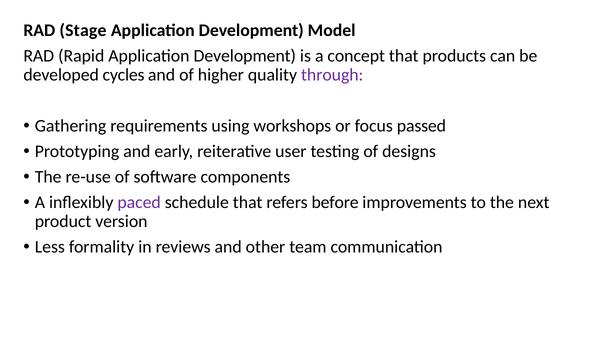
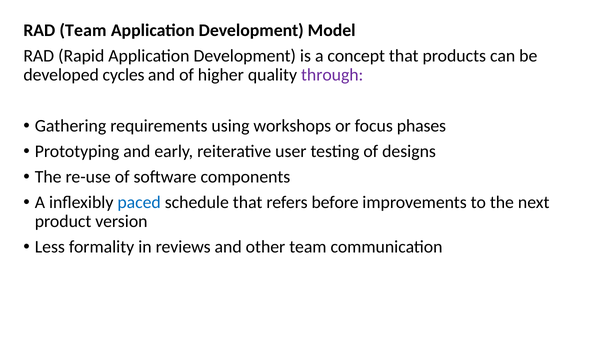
RAD Stage: Stage -> Team
passed: passed -> phases
paced colour: purple -> blue
